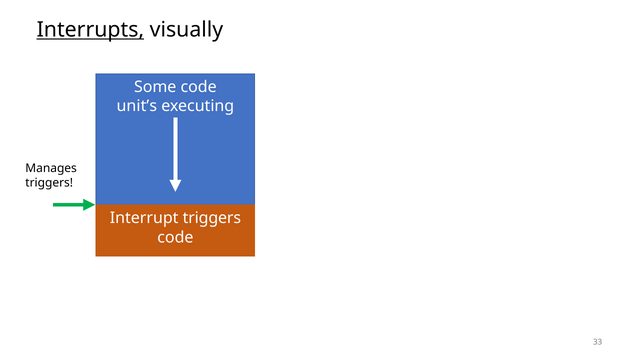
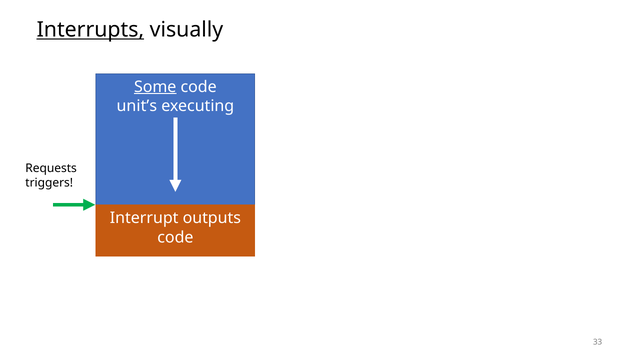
Some underline: none -> present
Manages: Manages -> Requests
Interrupt triggers: triggers -> outputs
